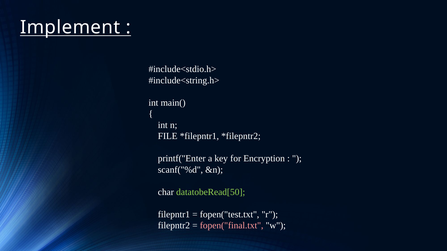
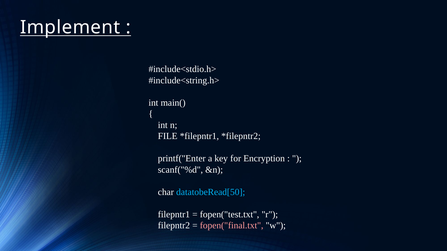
datatobeRead[50 colour: light green -> light blue
